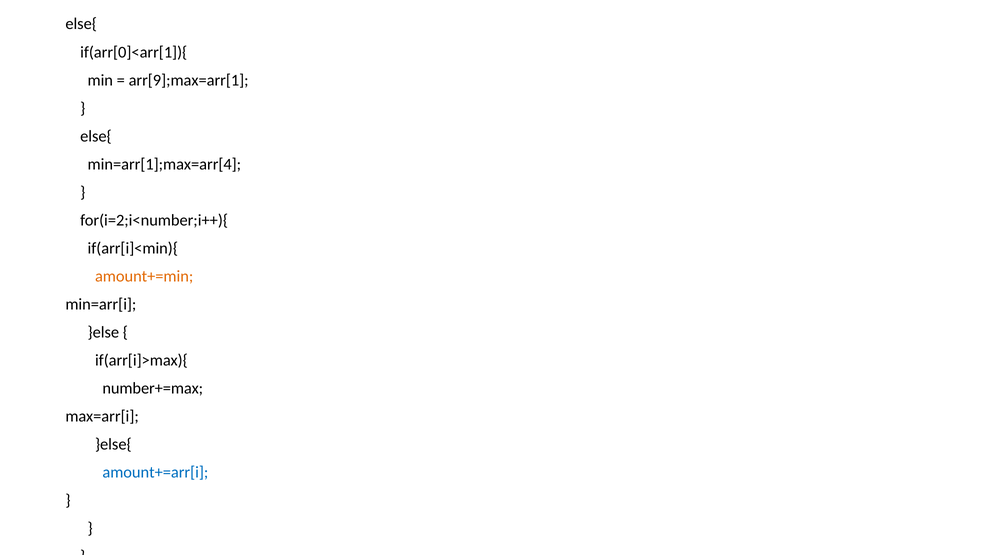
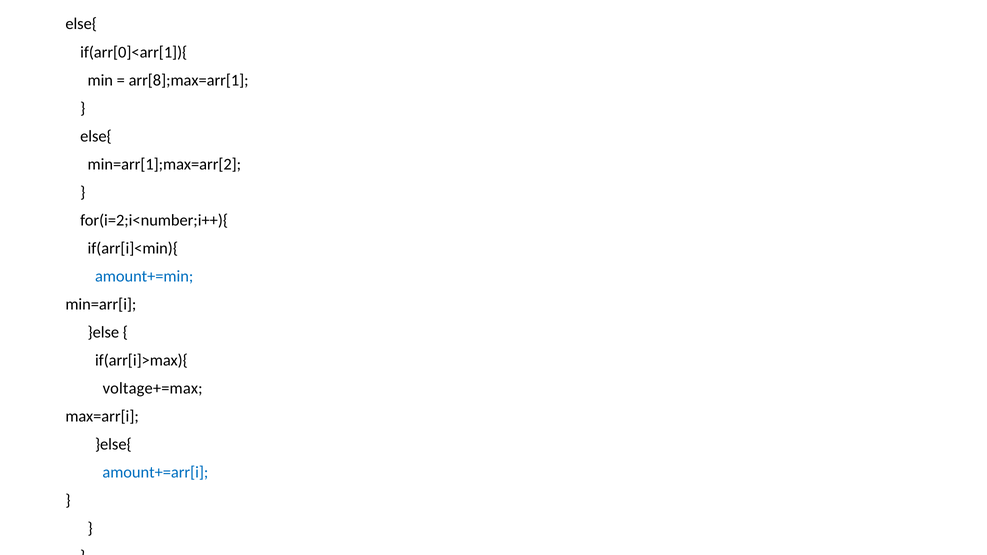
arr[9];max=arr[1: arr[9];max=arr[1 -> arr[8];max=arr[1
min=arr[1];max=arr[4: min=arr[1];max=arr[4 -> min=arr[1];max=arr[2
amount+=min colour: orange -> blue
number+=max: number+=max -> voltage+=max
